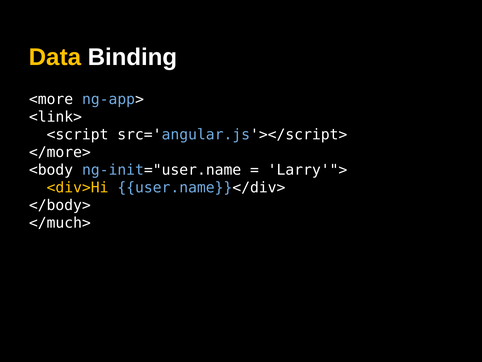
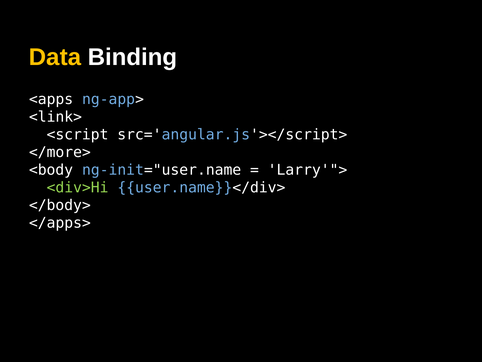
<more: <more -> <apps
<div>Hi colour: yellow -> light green
</much>: </much> -> </apps>
